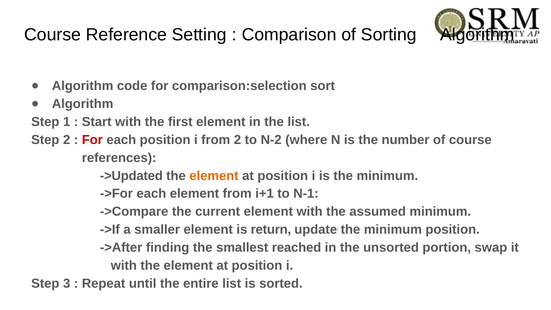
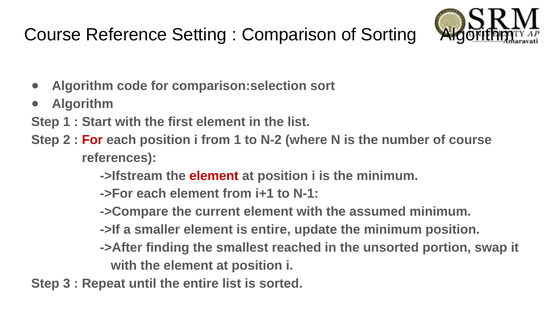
from 2: 2 -> 1
->Updated: ->Updated -> ->Ifstream
element at (214, 176) colour: orange -> red
is return: return -> entire
